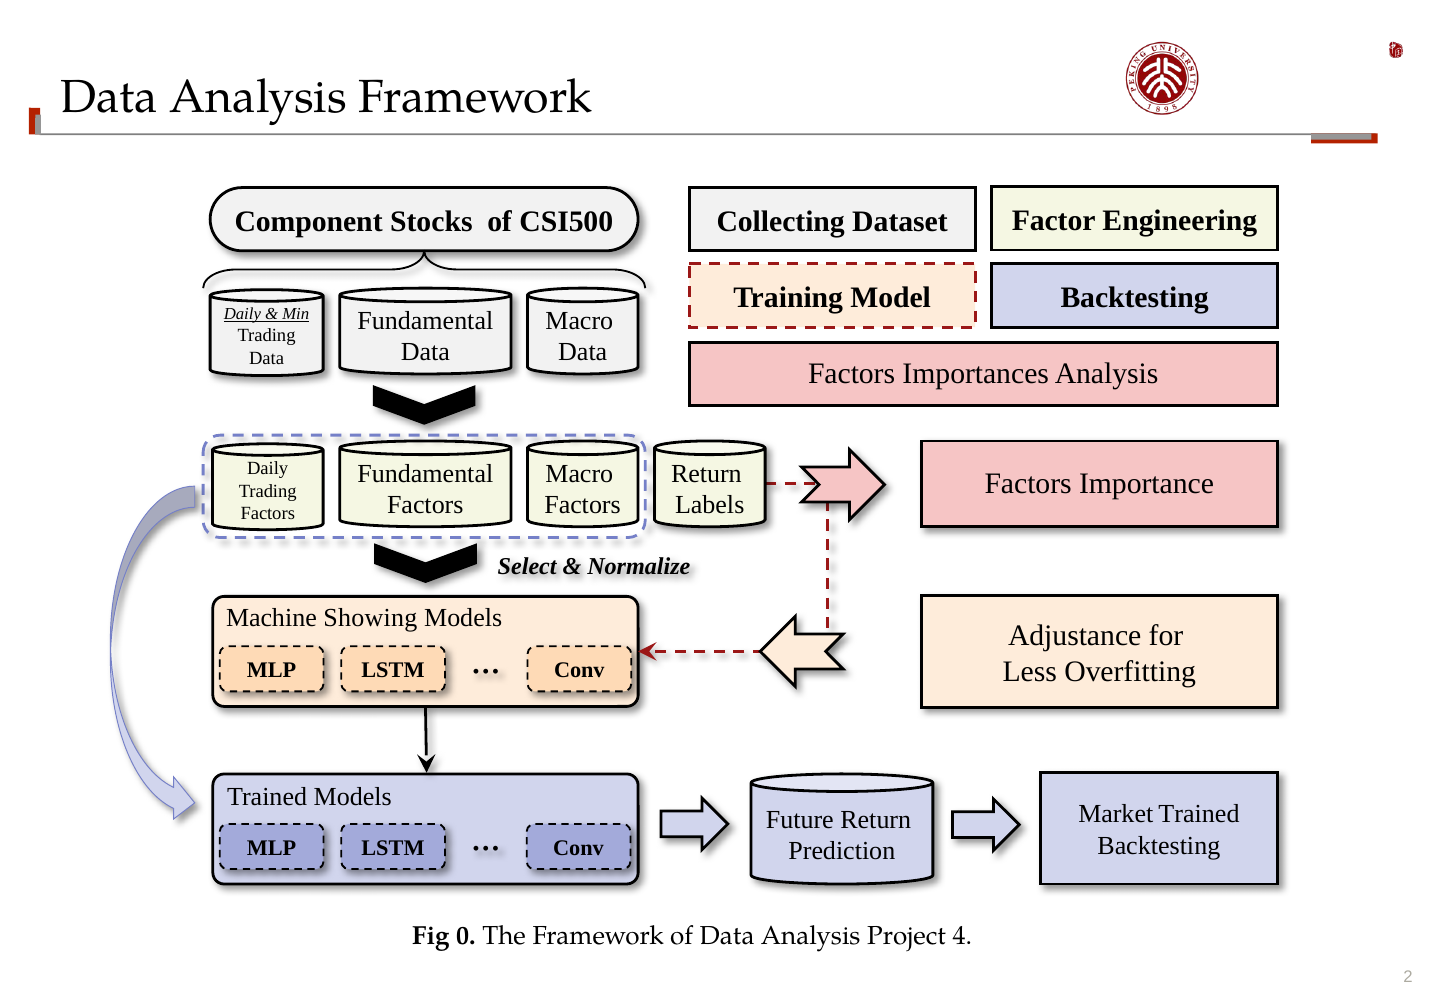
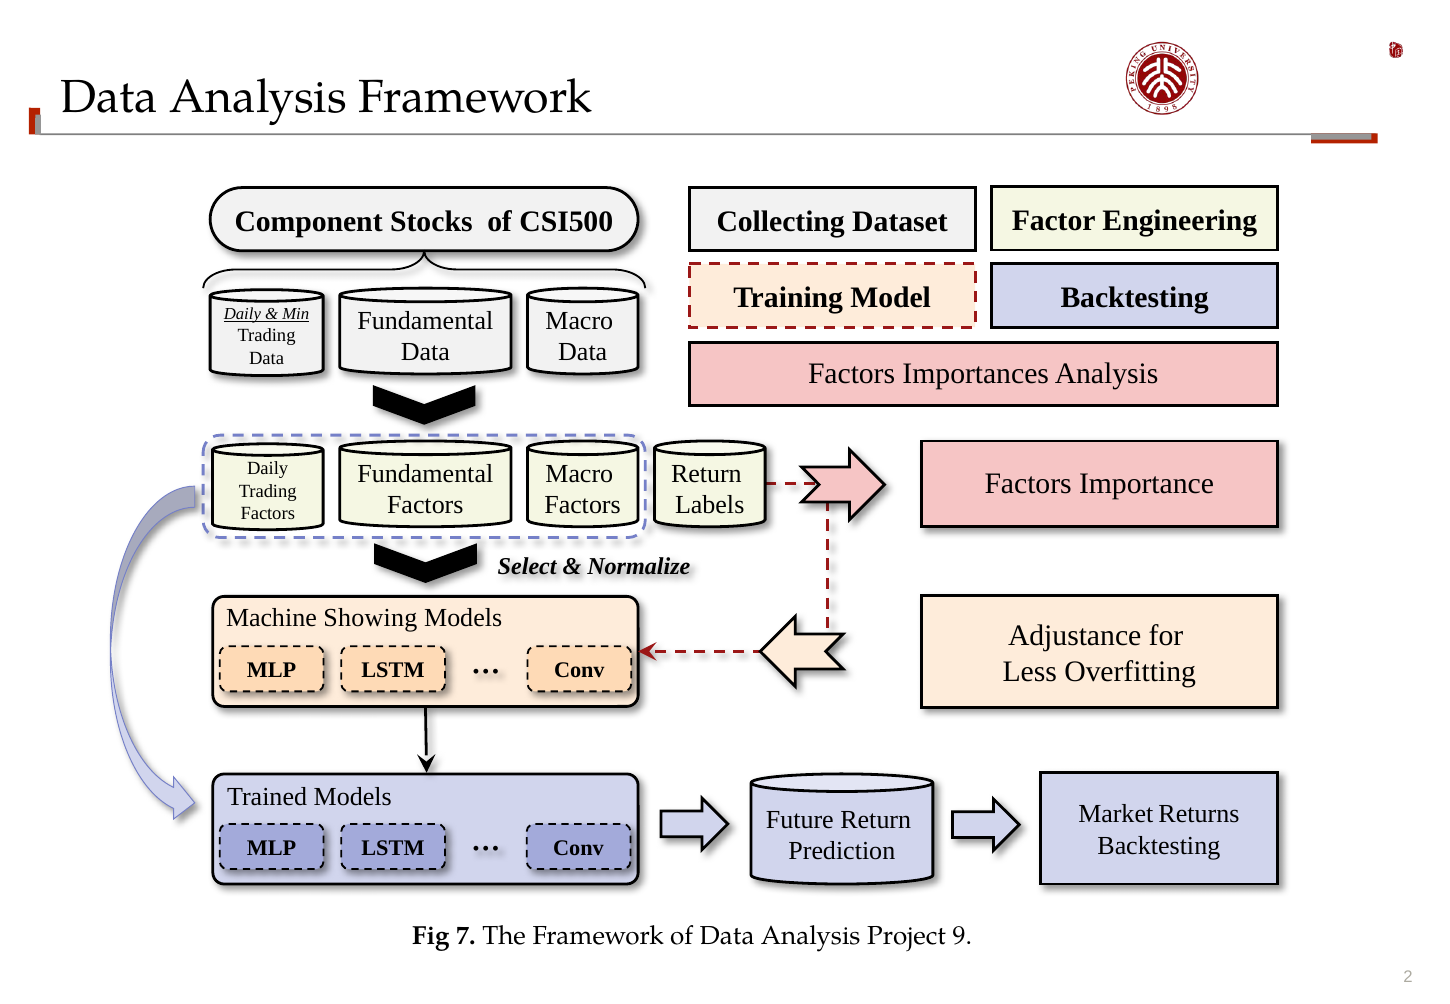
Market Trained: Trained -> Returns
0: 0 -> 7
4: 4 -> 9
